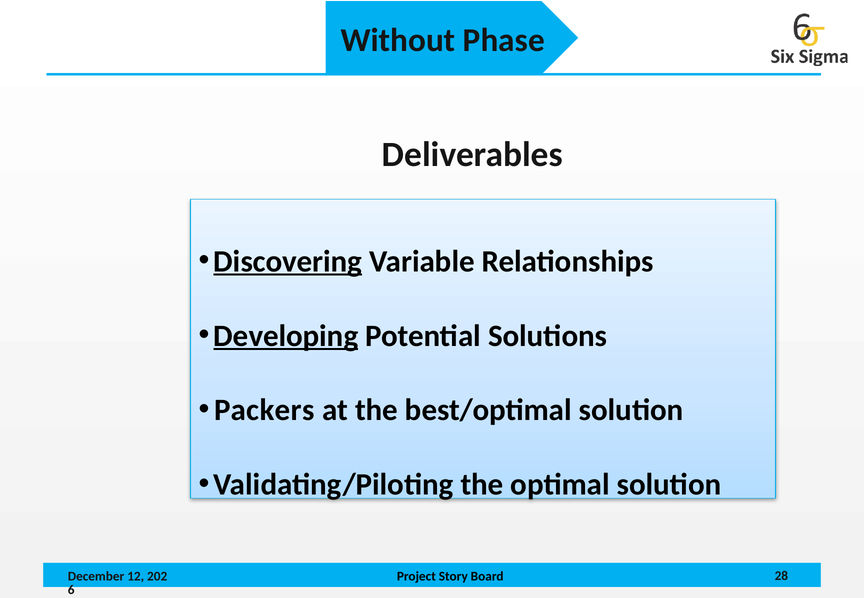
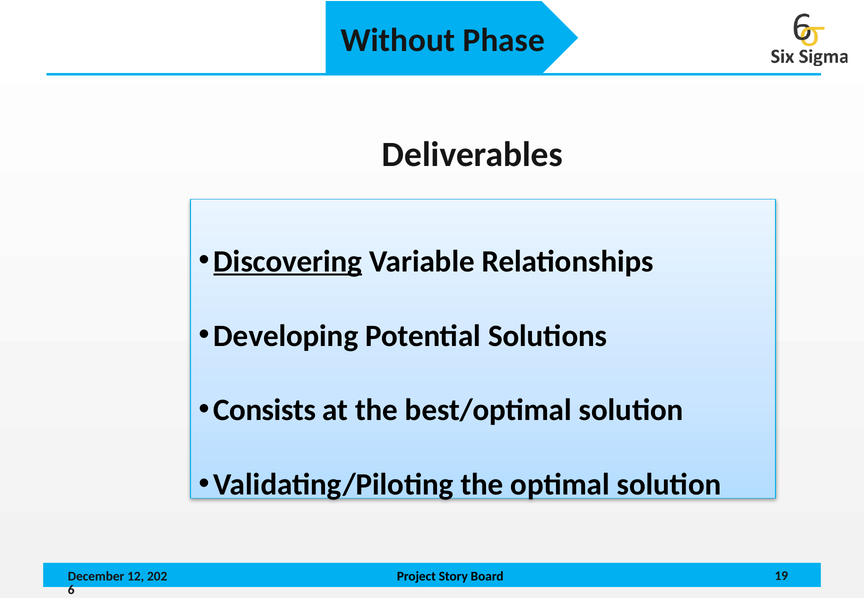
Developing underline: present -> none
Packers: Packers -> Consists
28: 28 -> 19
